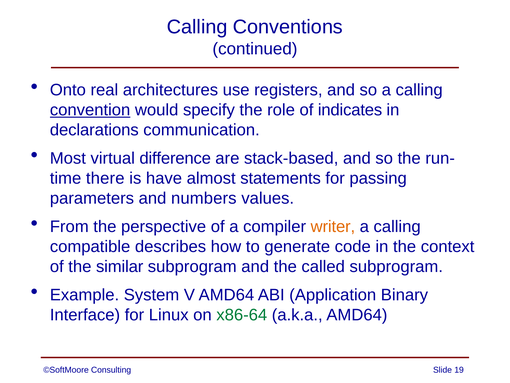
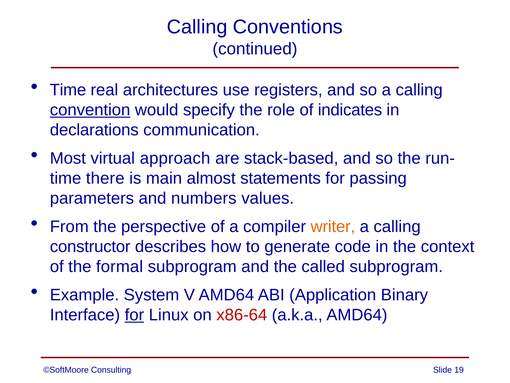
Onto at (68, 90): Onto -> Time
difference: difference -> approach
have: have -> main
compatible: compatible -> constructor
similar: similar -> formal
for at (134, 315) underline: none -> present
x86-64 colour: green -> red
